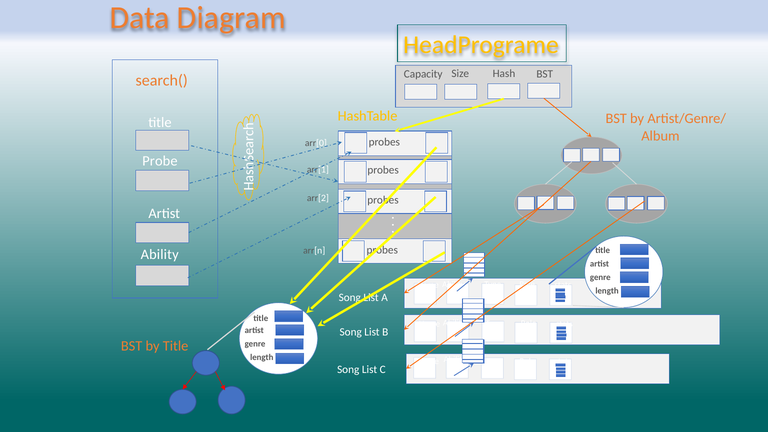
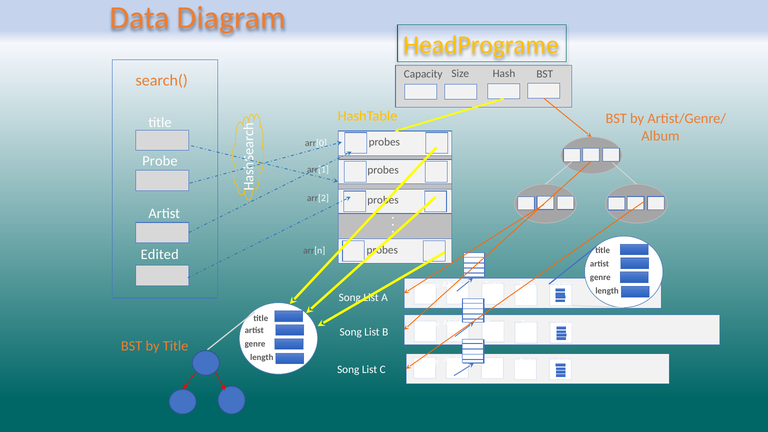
Ability at (160, 255): Ability -> Edited
